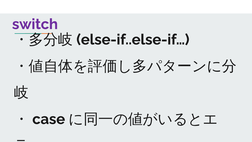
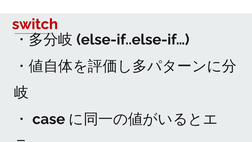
switch colour: purple -> red
